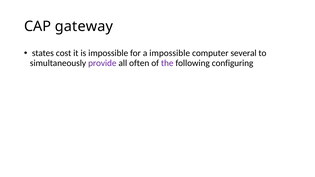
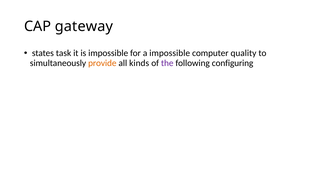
cost: cost -> task
several: several -> quality
provide colour: purple -> orange
often: often -> kinds
